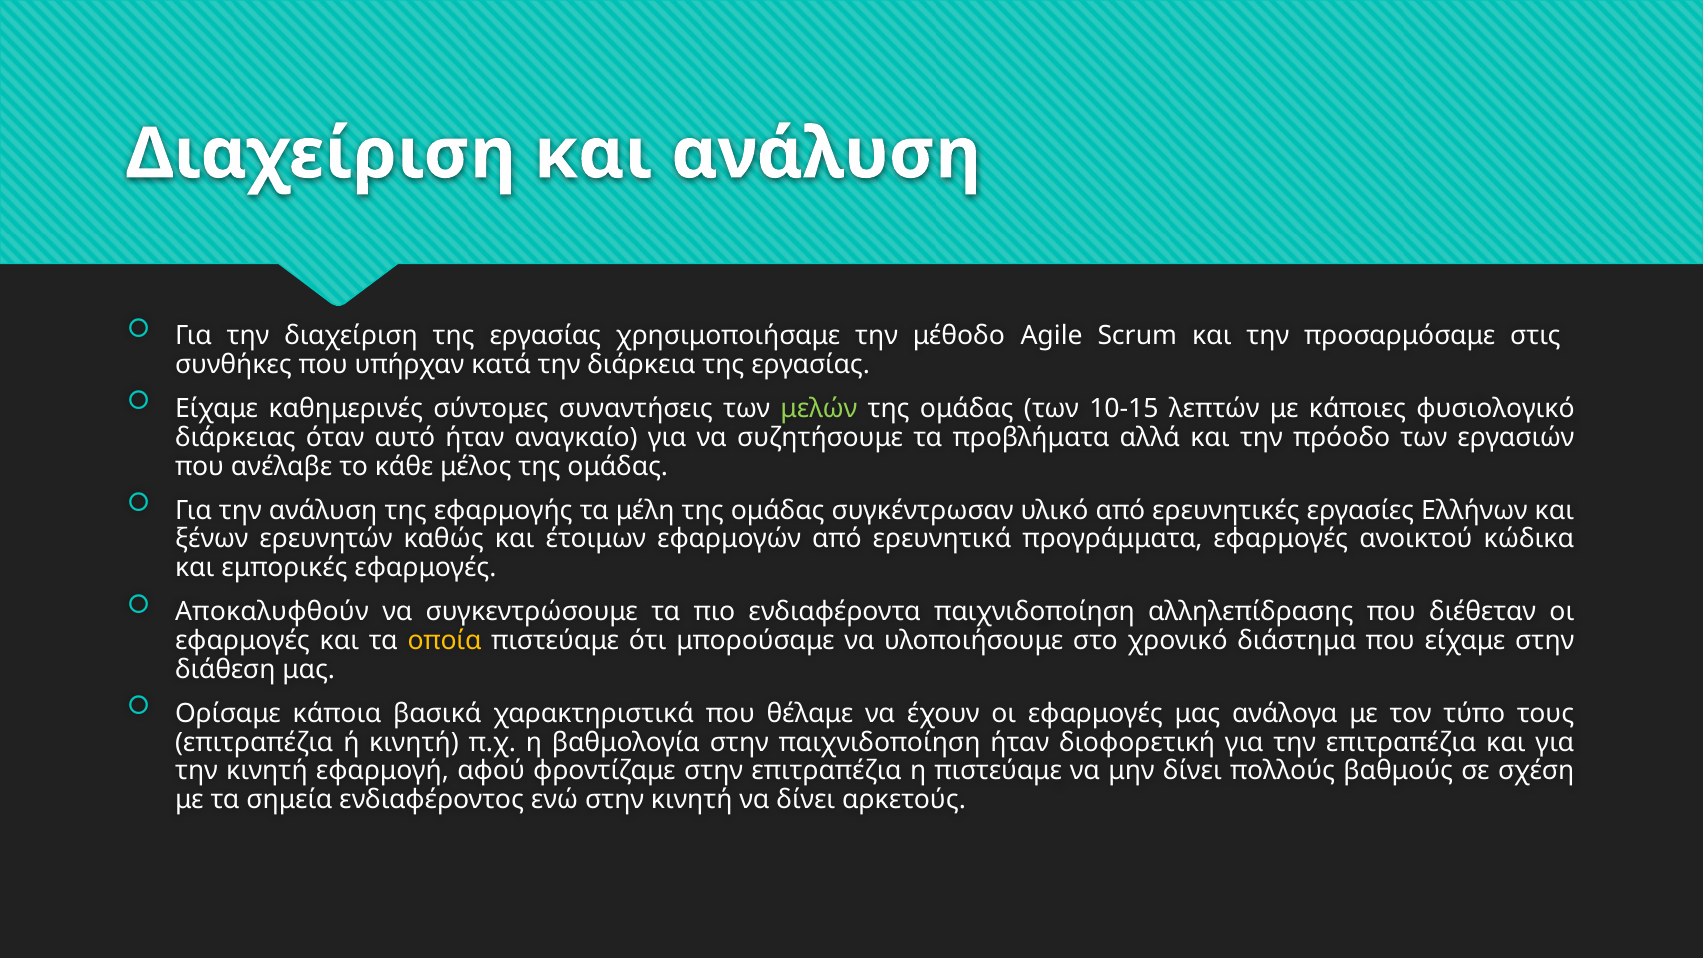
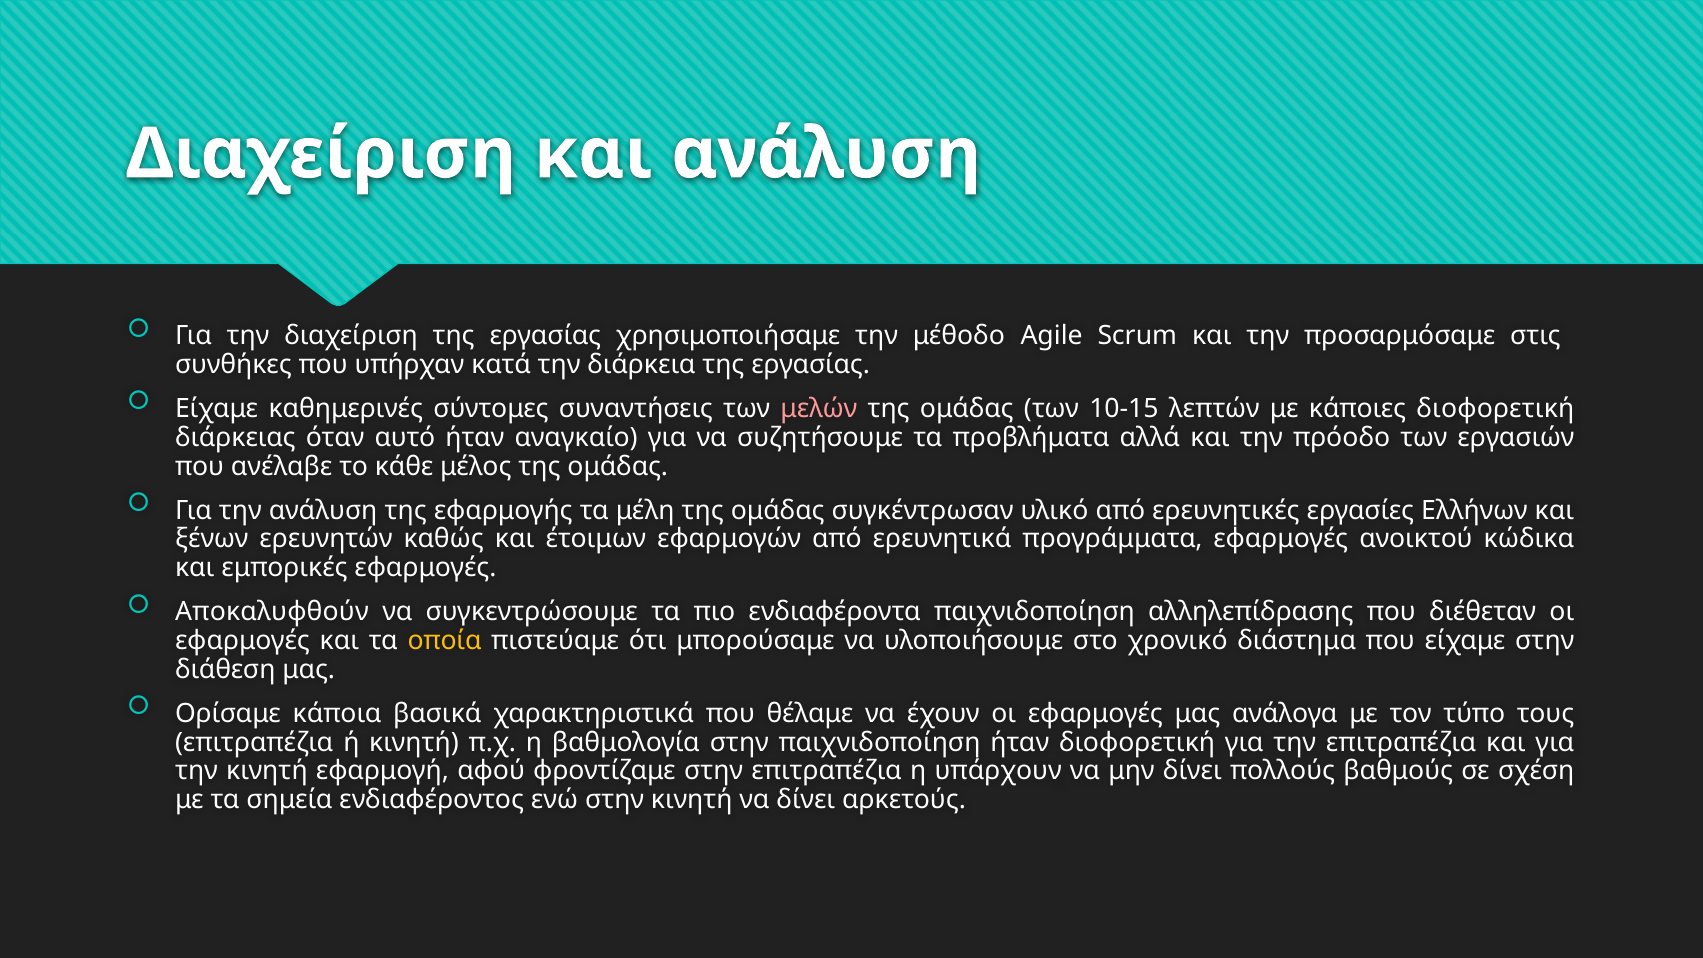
μελών colour: light green -> pink
κάποιες φυσιολογικό: φυσιολογικό -> διοφορετική
η πιστεύαμε: πιστεύαμε -> υπάρχουν
